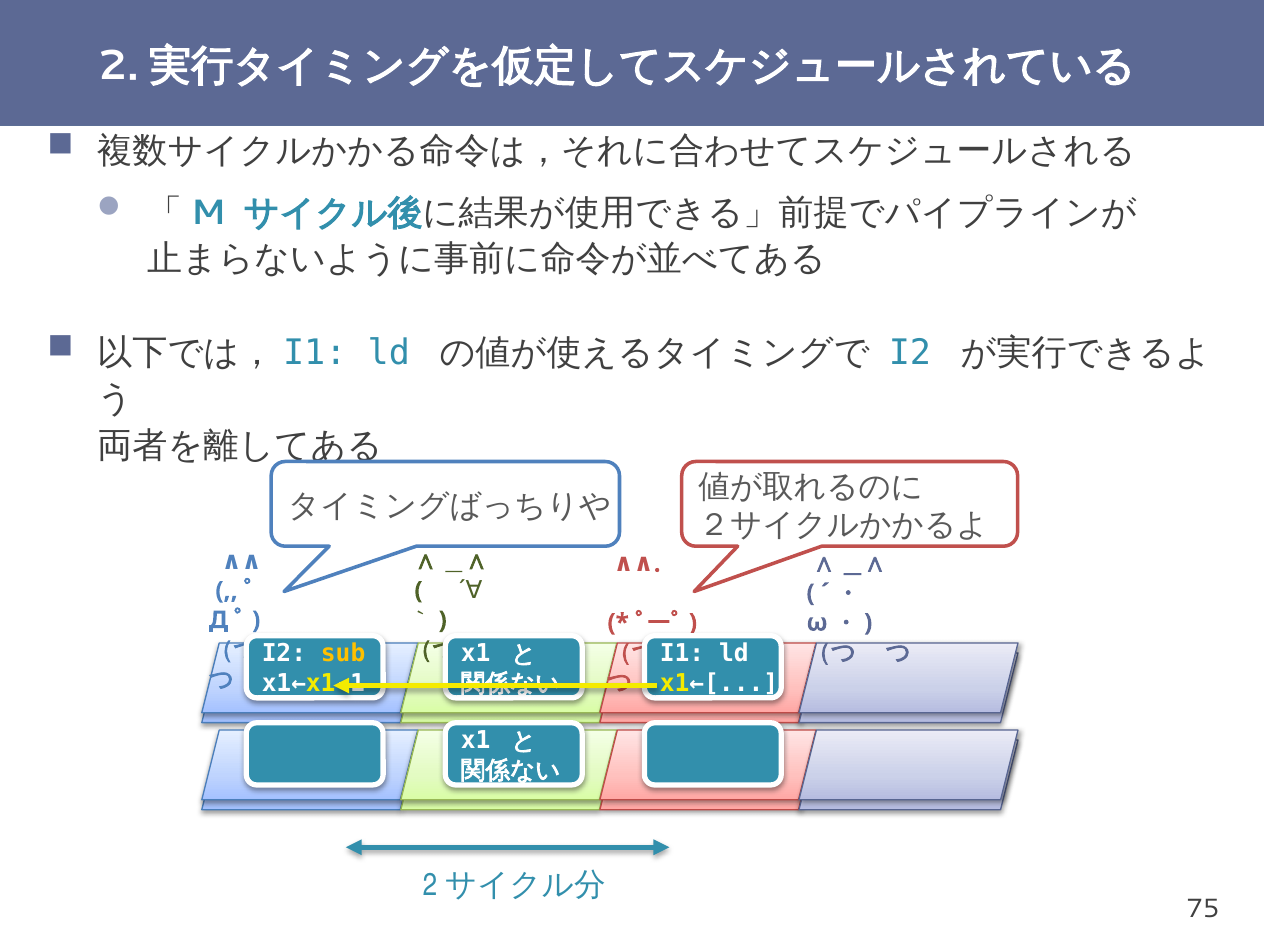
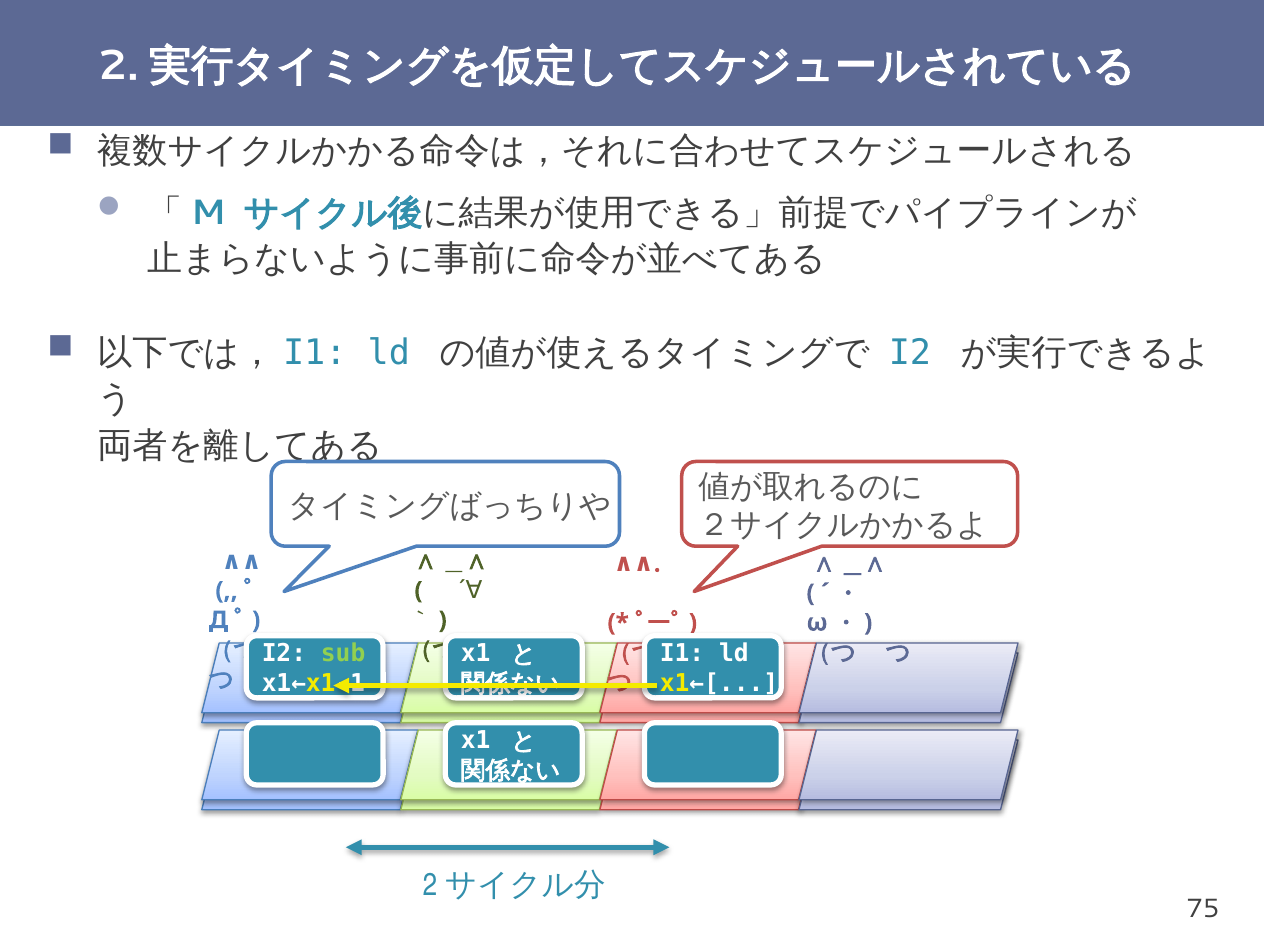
sub colour: yellow -> light green
